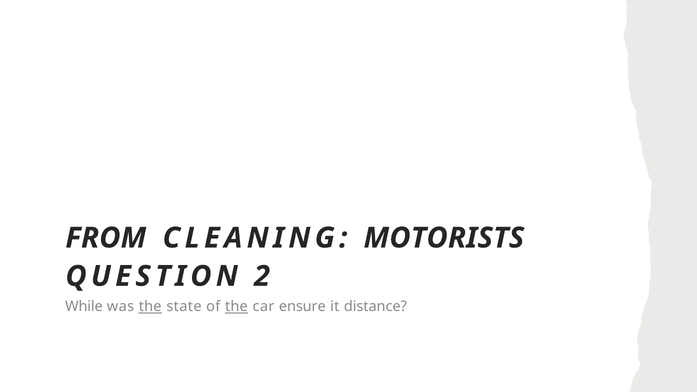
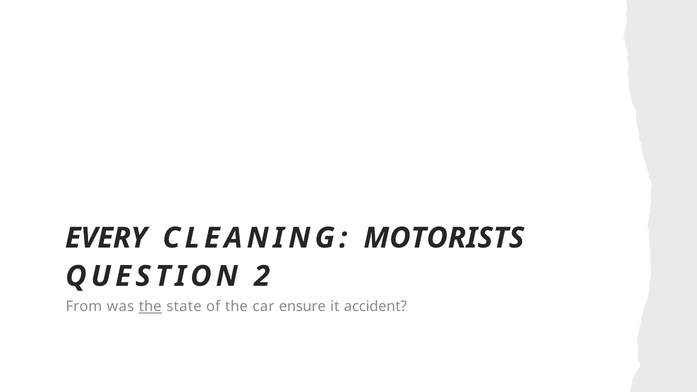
FROM: FROM -> EVERY
While: While -> From
the at (236, 307) underline: present -> none
distance: distance -> accident
